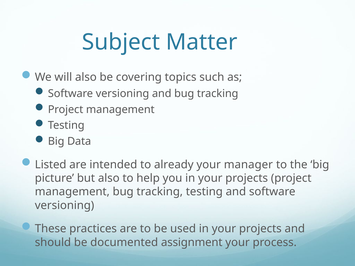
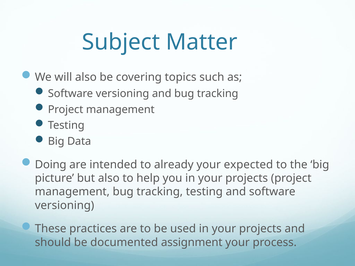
Listed: Listed -> Doing
manager: manager -> expected
